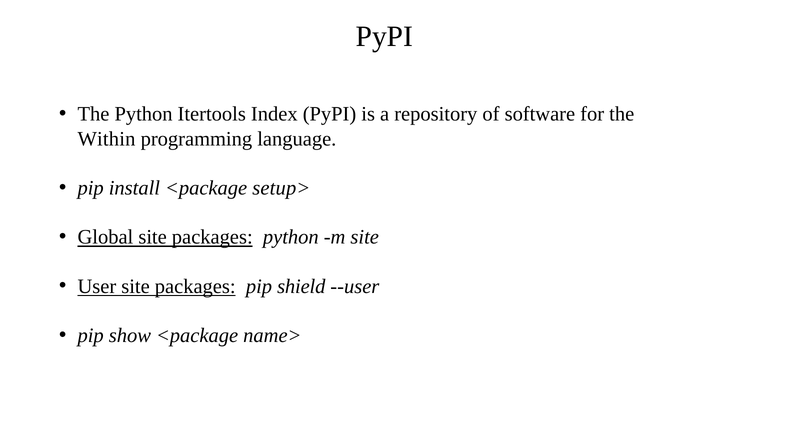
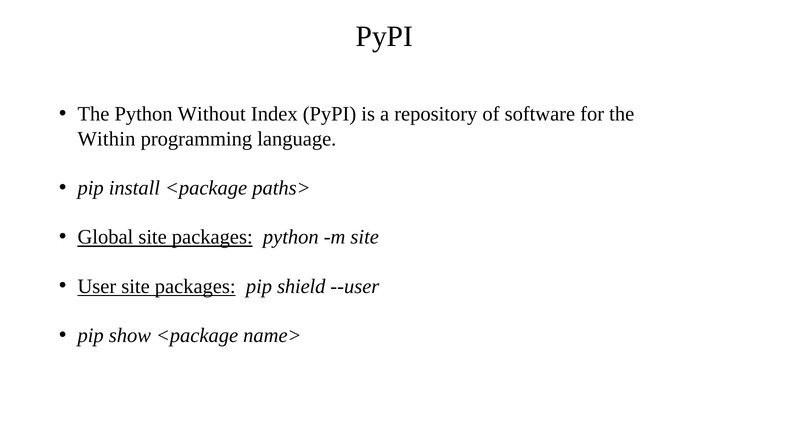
Itertools: Itertools -> Without
setup>: setup> -> paths>
